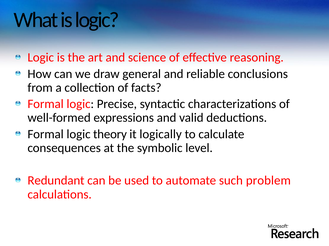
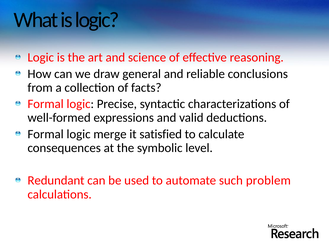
theory: theory -> merge
logically: logically -> satisfied
